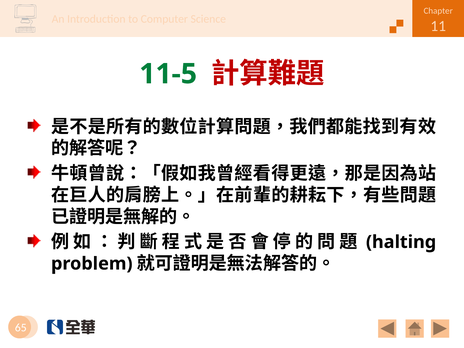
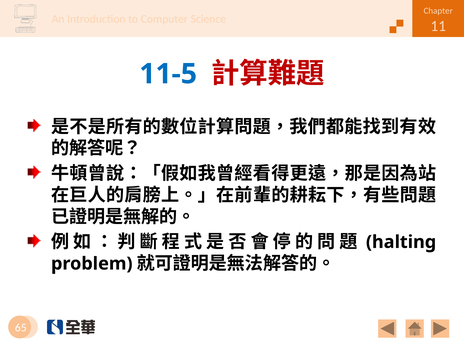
11-5 colour: green -> blue
